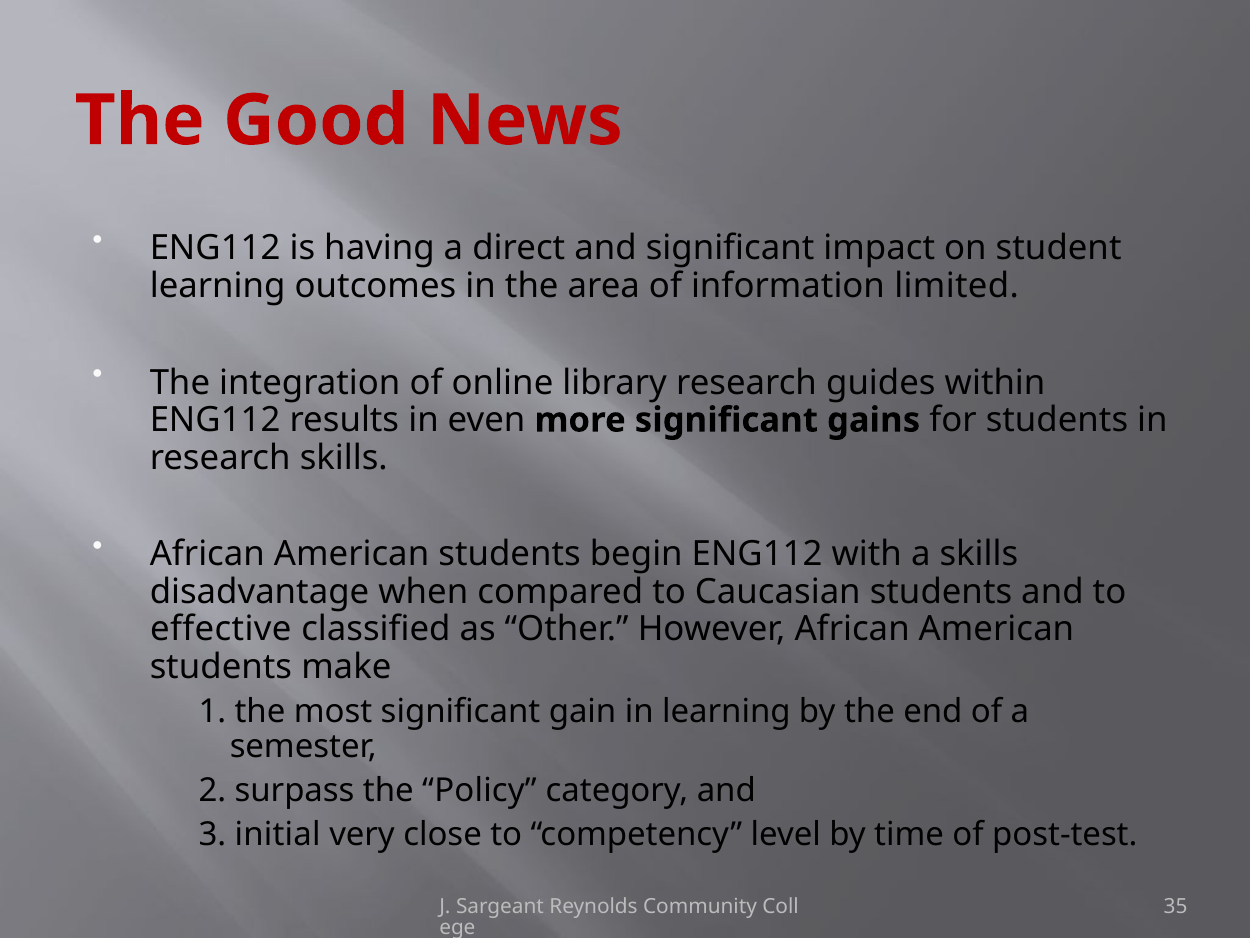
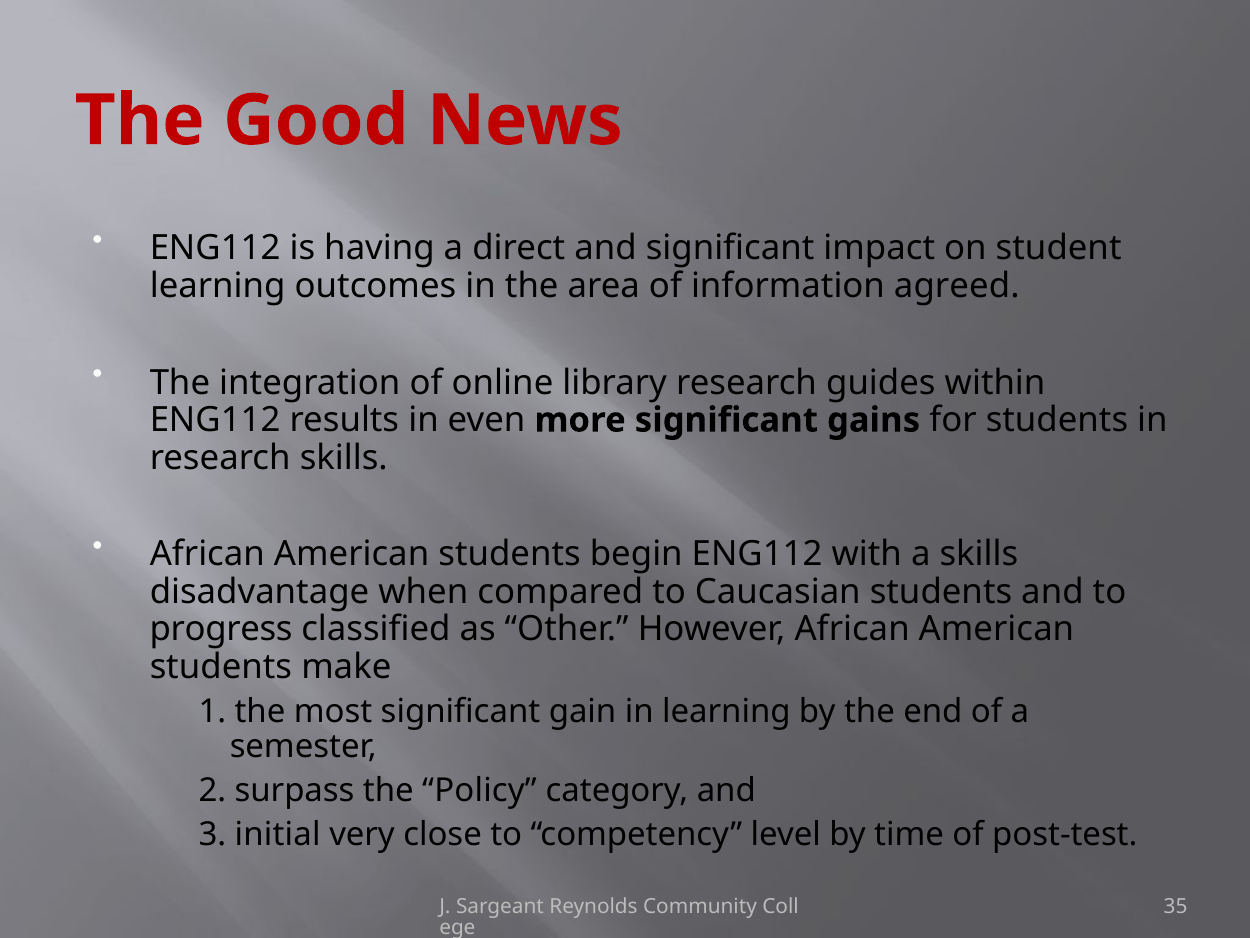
limited: limited -> agreed
effective: effective -> progress
